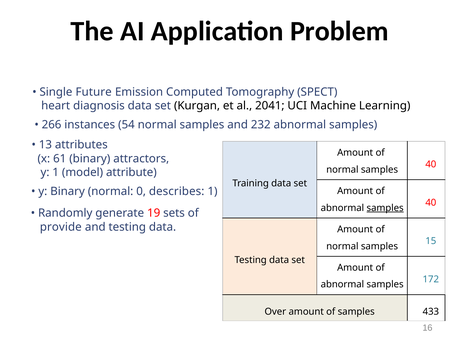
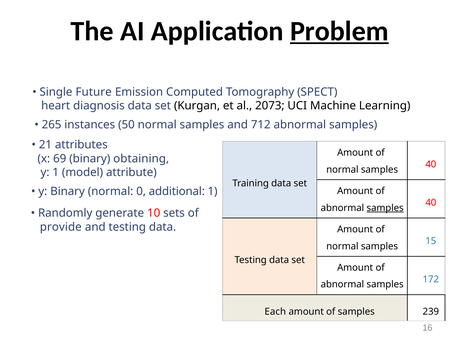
Problem underline: none -> present
2041: 2041 -> 2073
266: 266 -> 265
54: 54 -> 50
232: 232 -> 712
13: 13 -> 21
61: 61 -> 69
attractors: attractors -> obtaining
describes: describes -> additional
19: 19 -> 10
Over: Over -> Each
433: 433 -> 239
